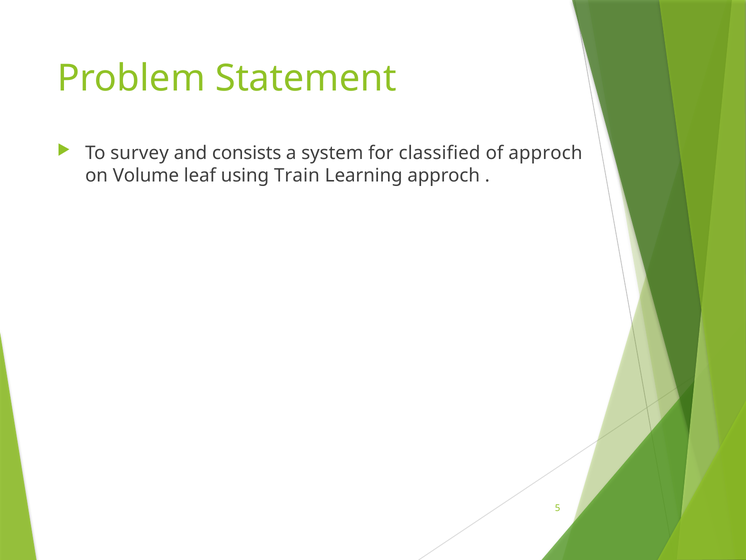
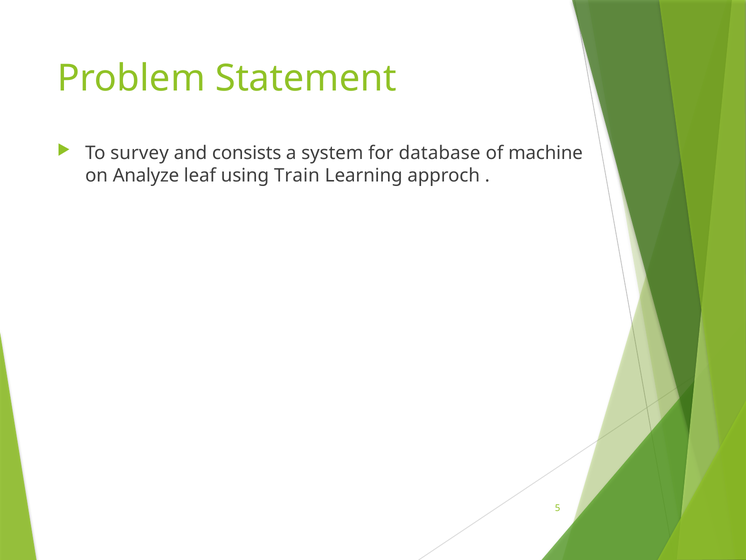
classified: classified -> database
of approch: approch -> machine
Volume: Volume -> Analyze
